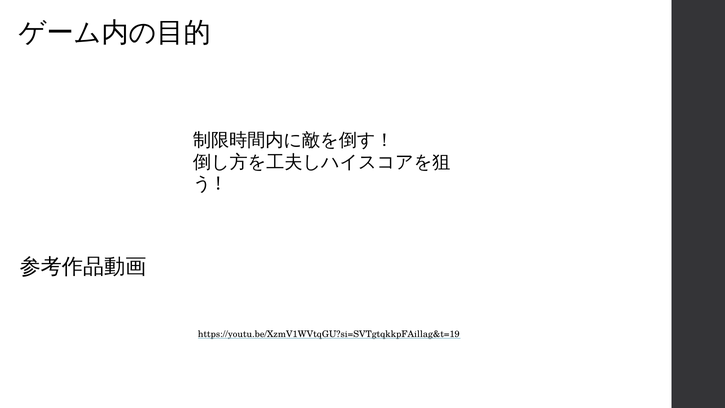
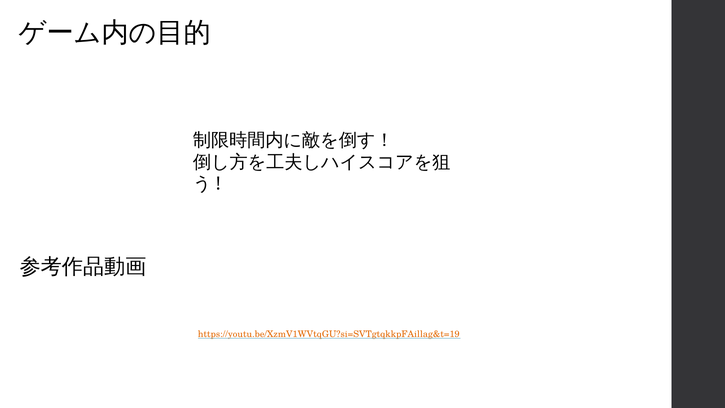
https://youtu.be/XzmV1WVtqGU?si=SVTgtqkkpFAillag&t=19 colour: black -> orange
